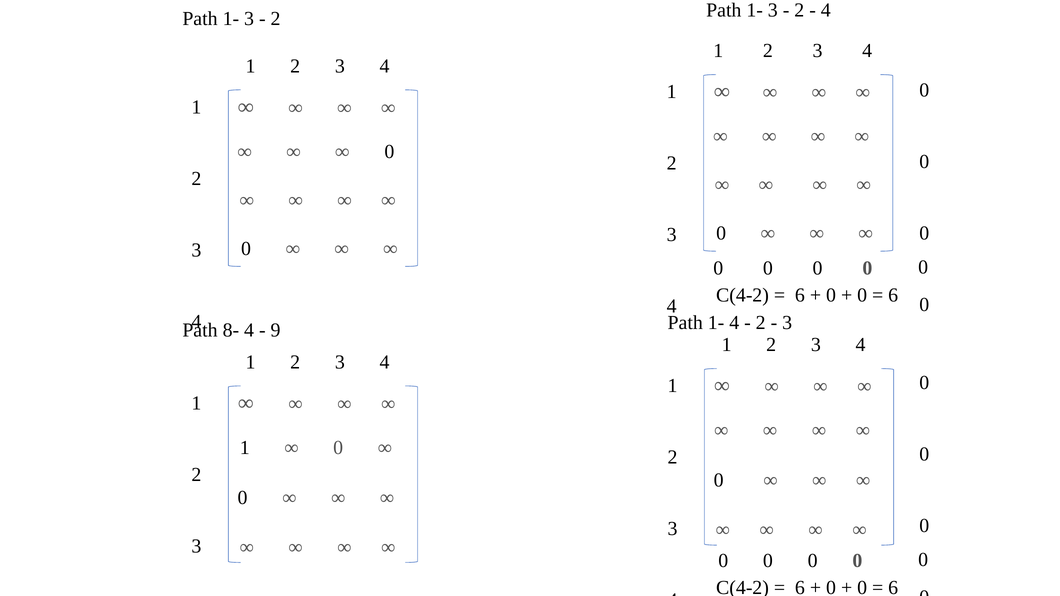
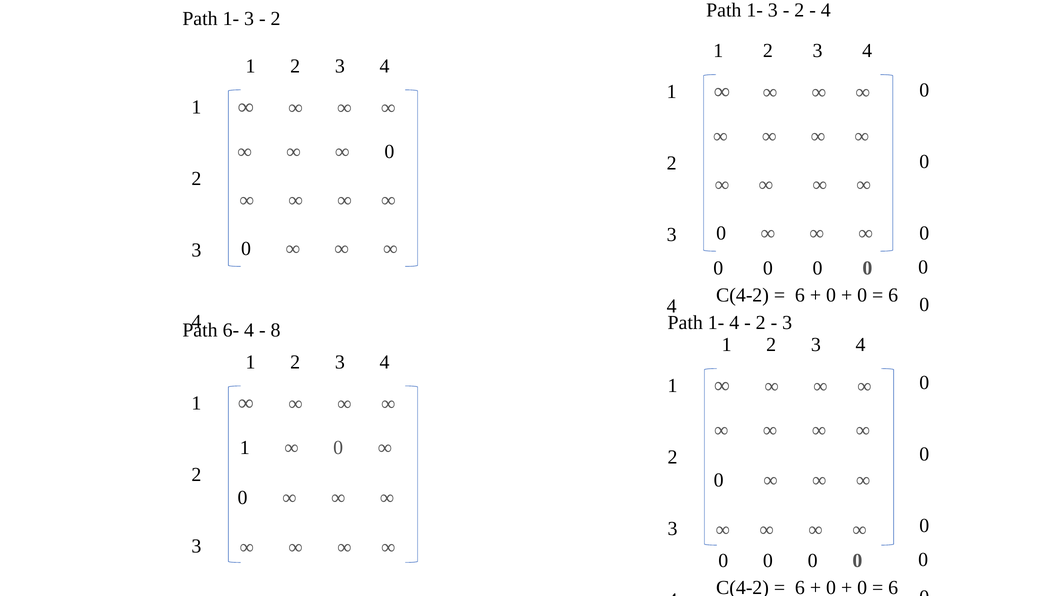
8-: 8- -> 6-
9: 9 -> 8
